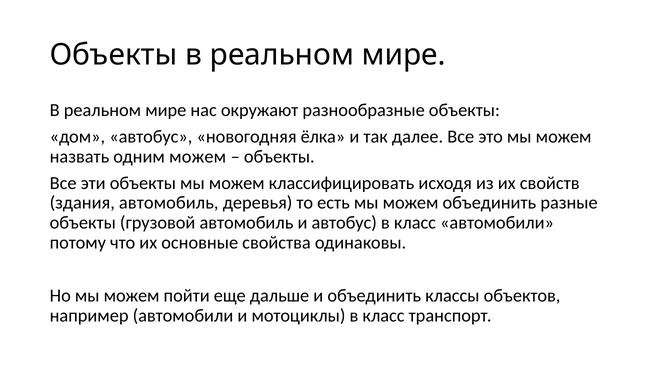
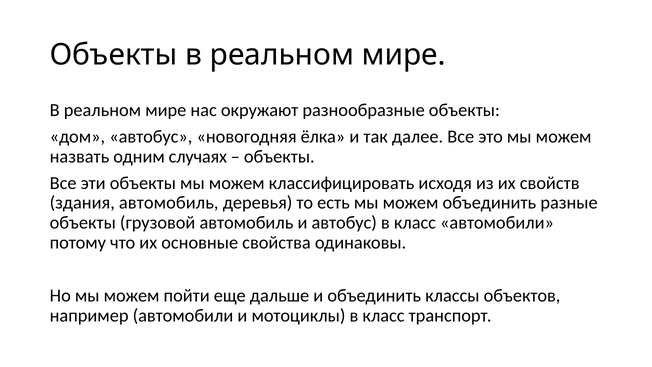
одним можем: можем -> случаях
